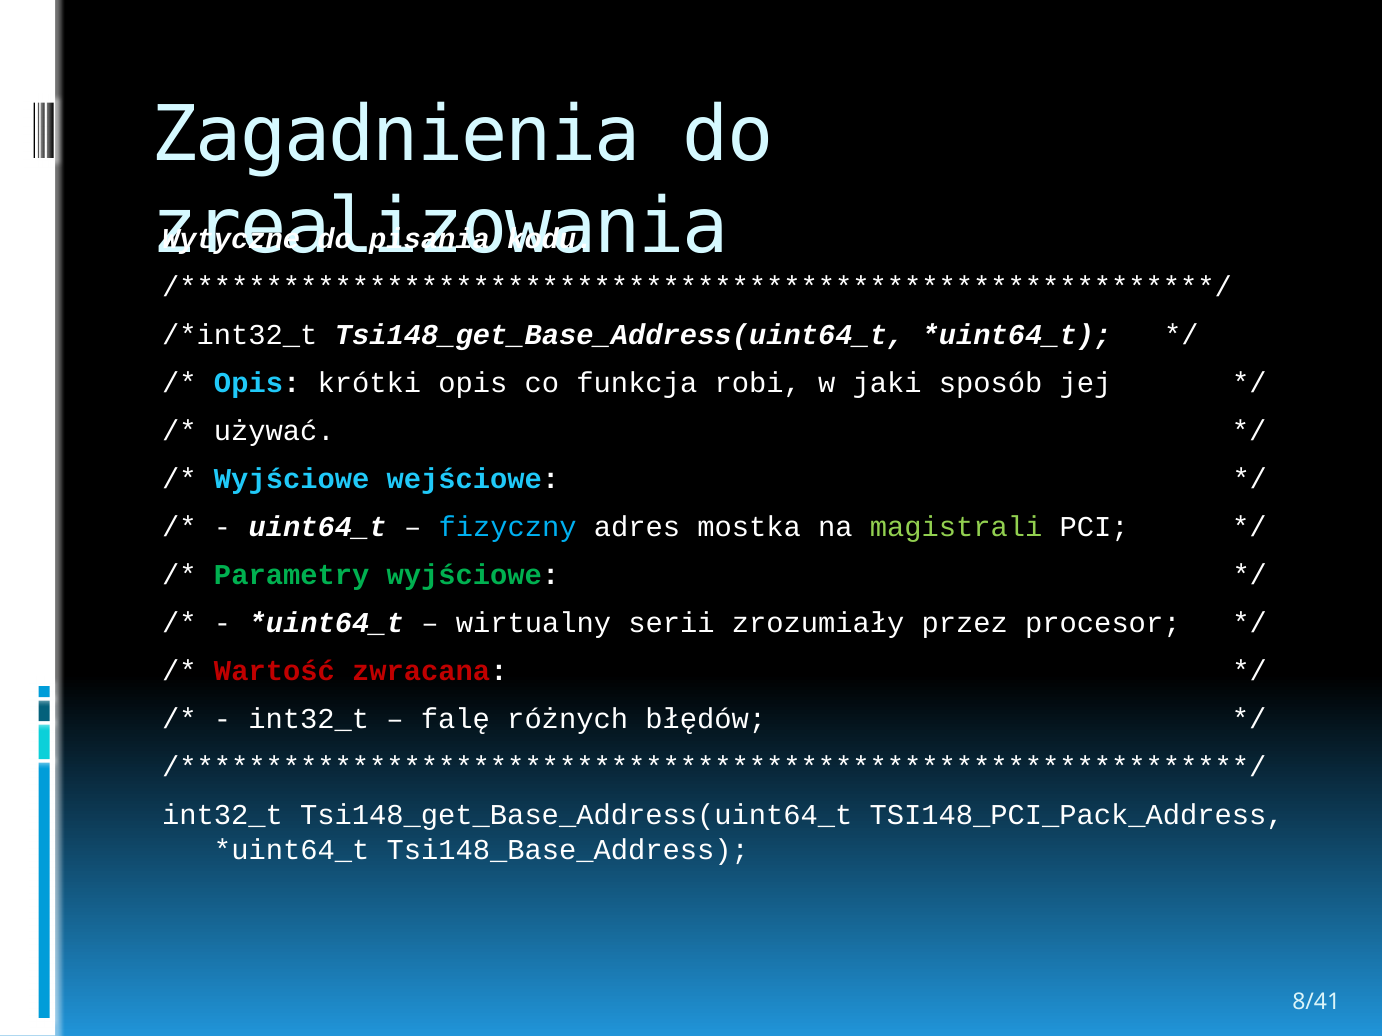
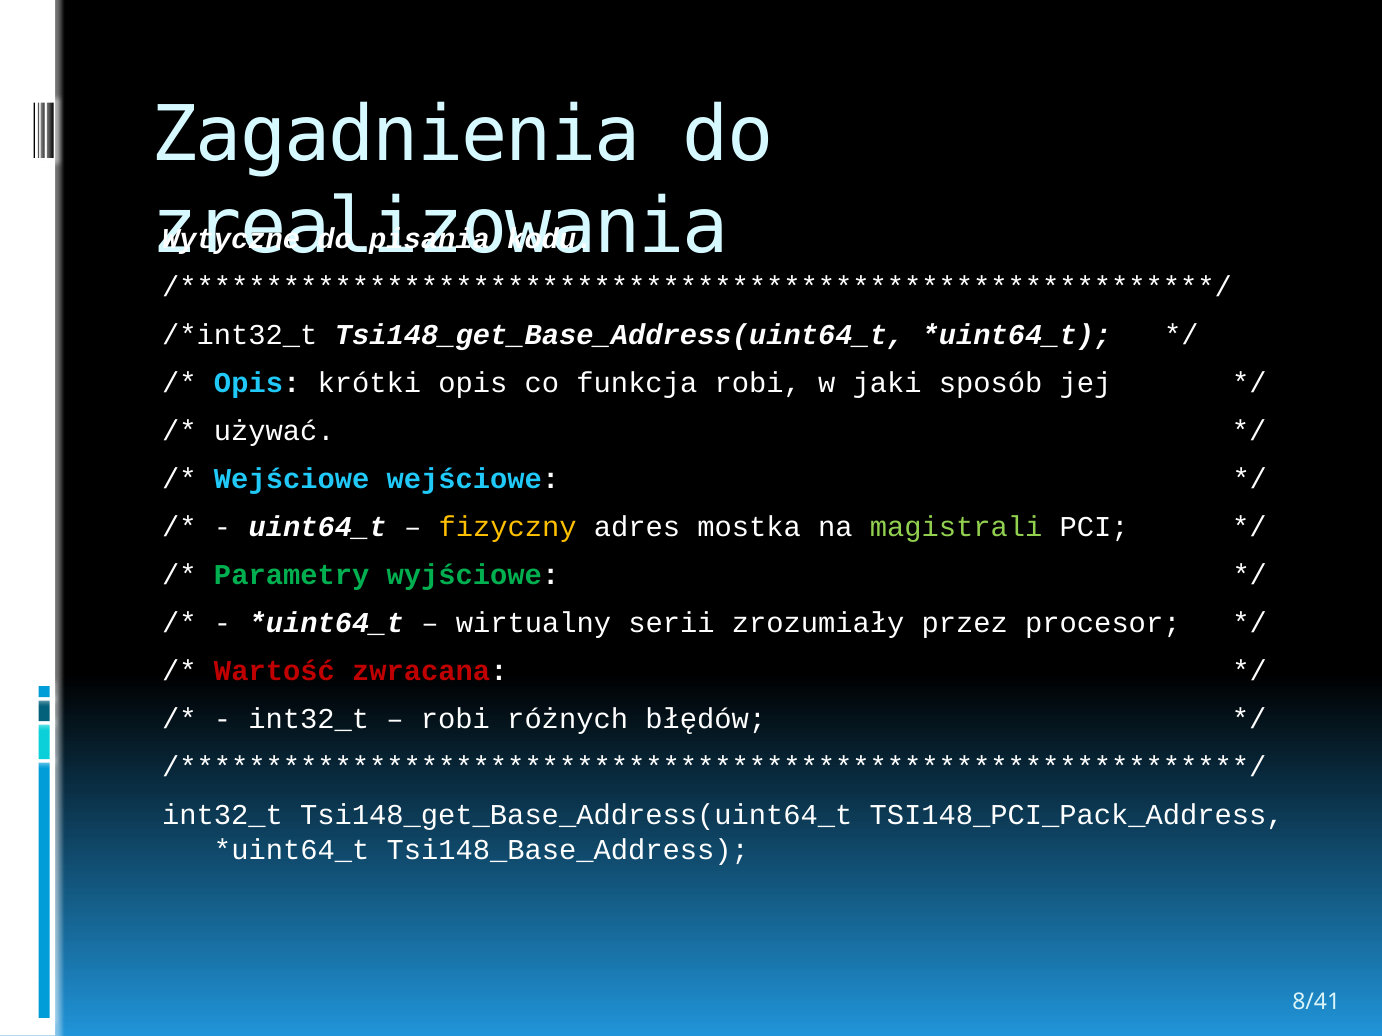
Wyjściowe at (292, 480): Wyjściowe -> Wejściowe
fizyczny colour: light blue -> yellow
falę at (455, 719): falę -> robi
